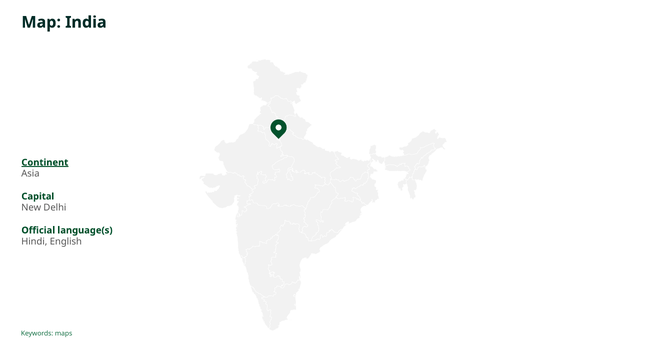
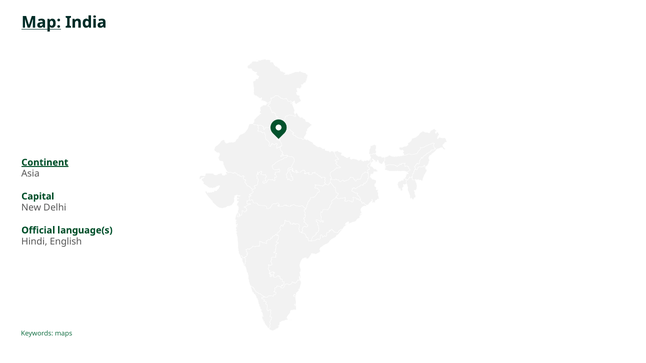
Map underline: none -> present
